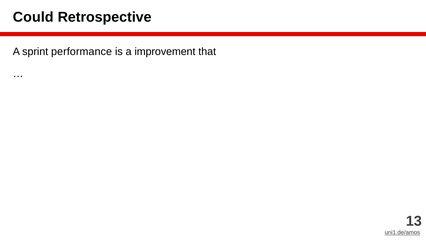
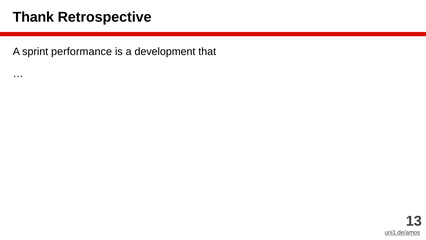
Could: Could -> Thank
improvement: improvement -> development
